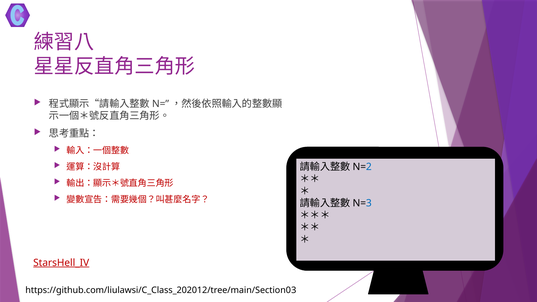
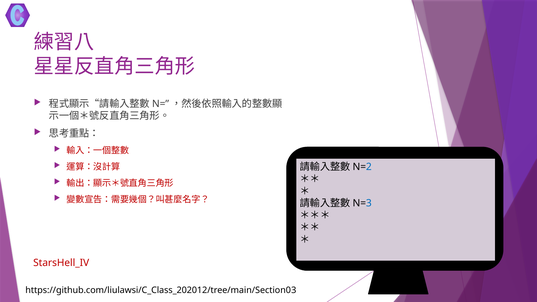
StarsHell_IV underline: present -> none
